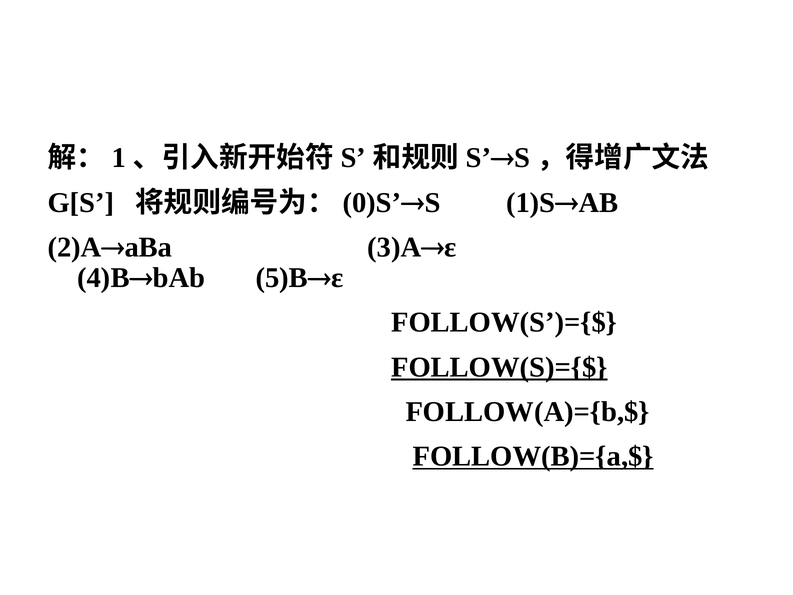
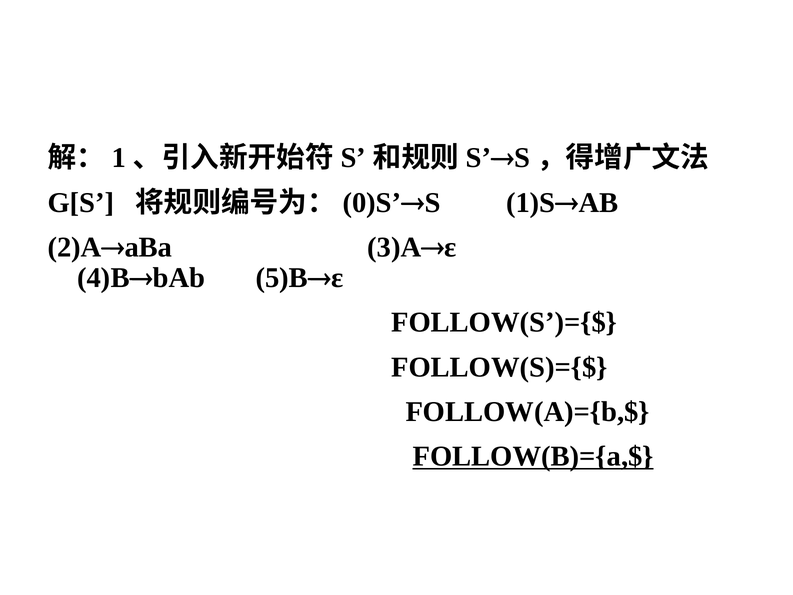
FOLLOW(S)={$ underline: present -> none
